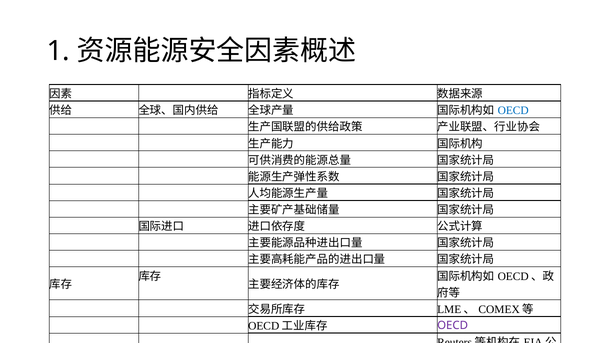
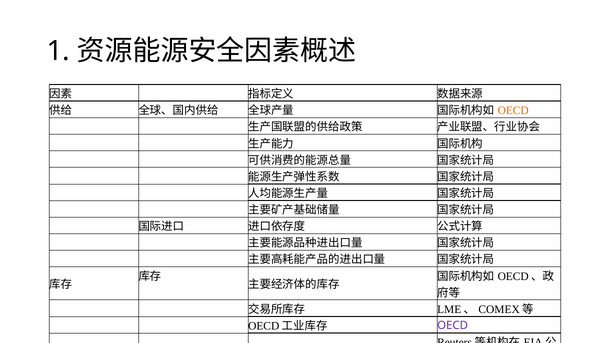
OECD at (513, 111) colour: blue -> orange
